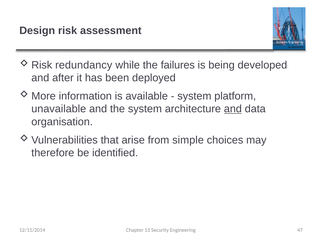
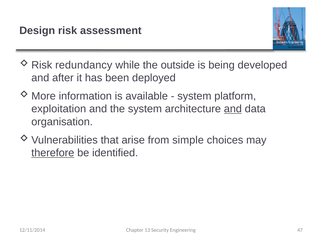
failures: failures -> outside
unavailable: unavailable -> exploitation
therefore underline: none -> present
